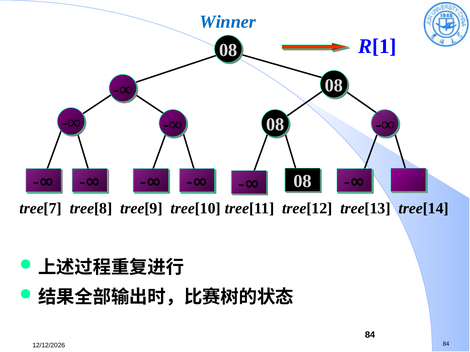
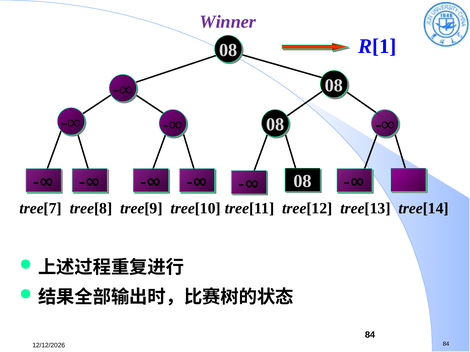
Winner colour: blue -> purple
